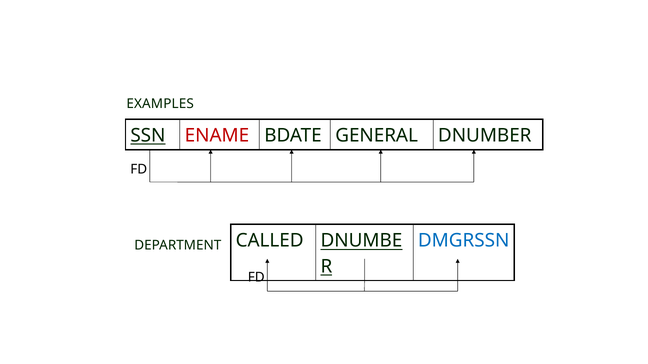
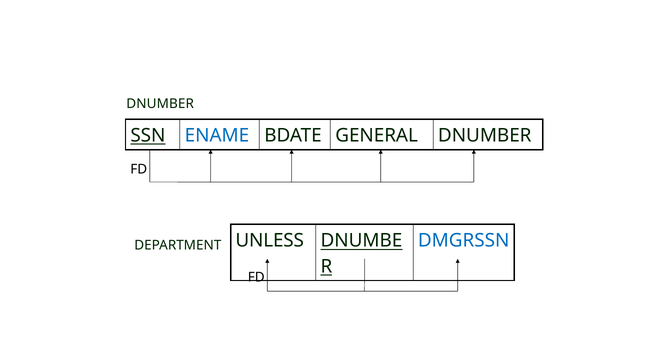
EXAMPLES at (160, 104): EXAMPLES -> DNUMBER
ENAME colour: red -> blue
CALLED: CALLED -> UNLESS
